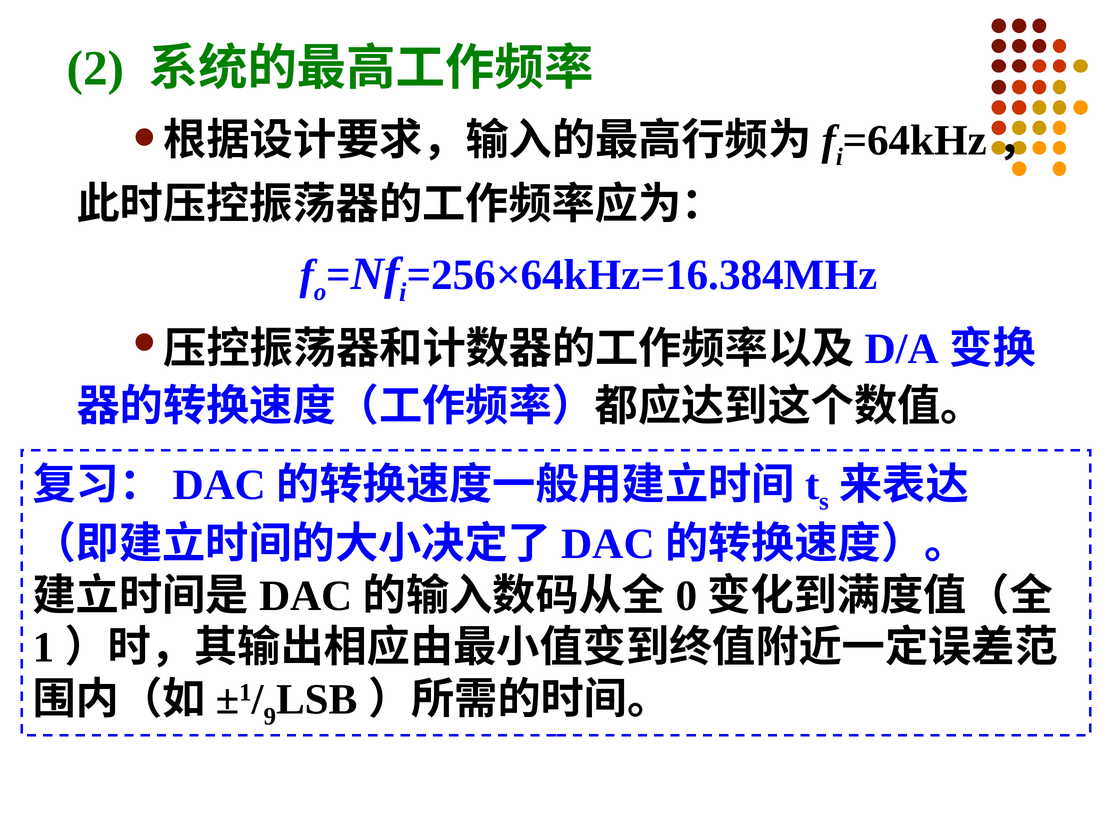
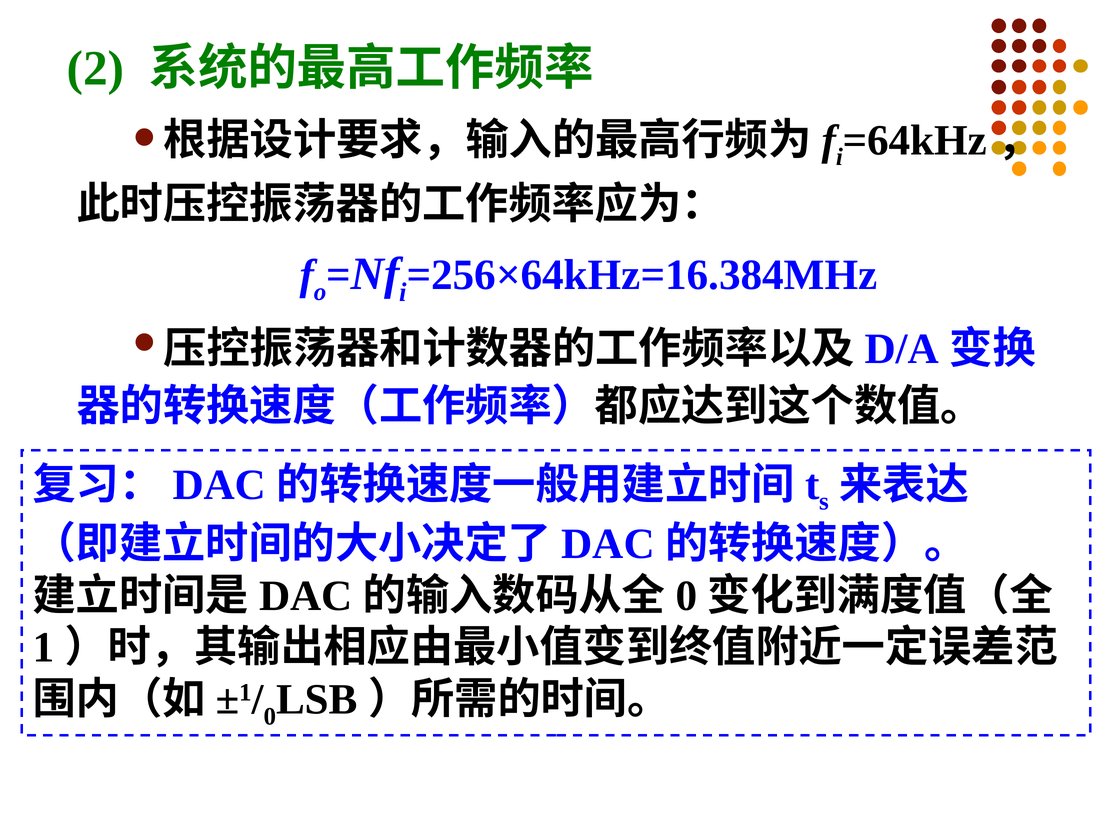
9 at (270, 716): 9 -> 0
